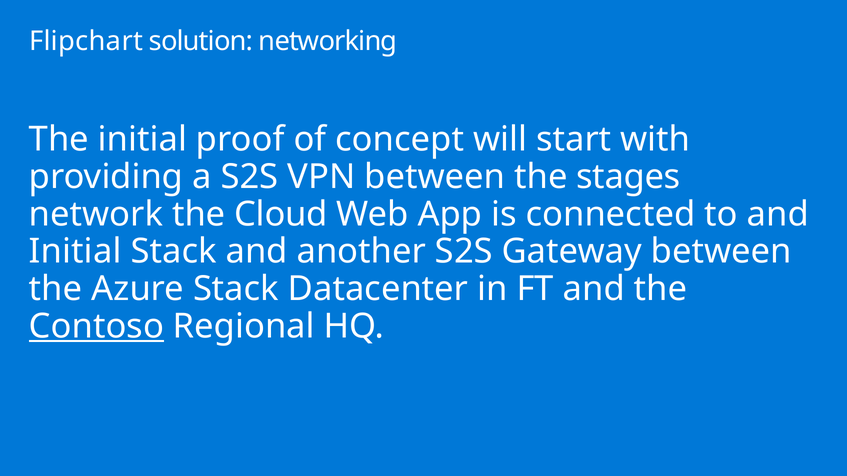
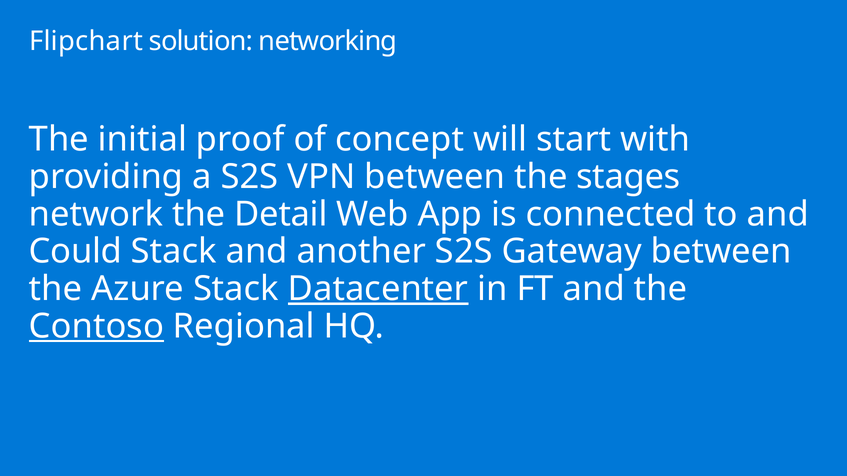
Cloud: Cloud -> Detail
Initial at (75, 252): Initial -> Could
Datacenter underline: none -> present
